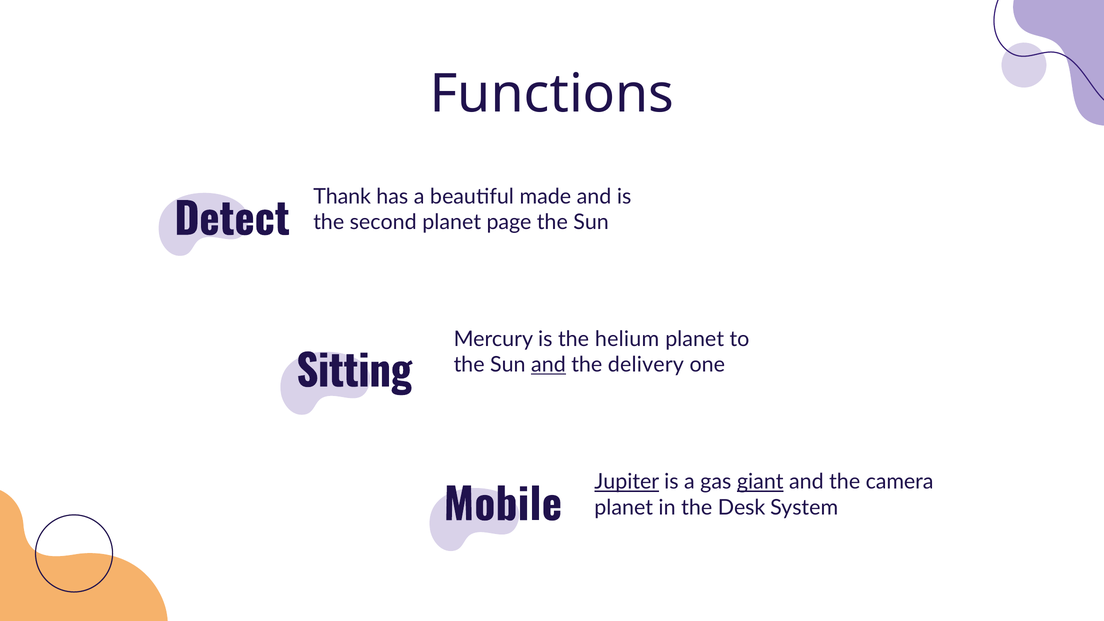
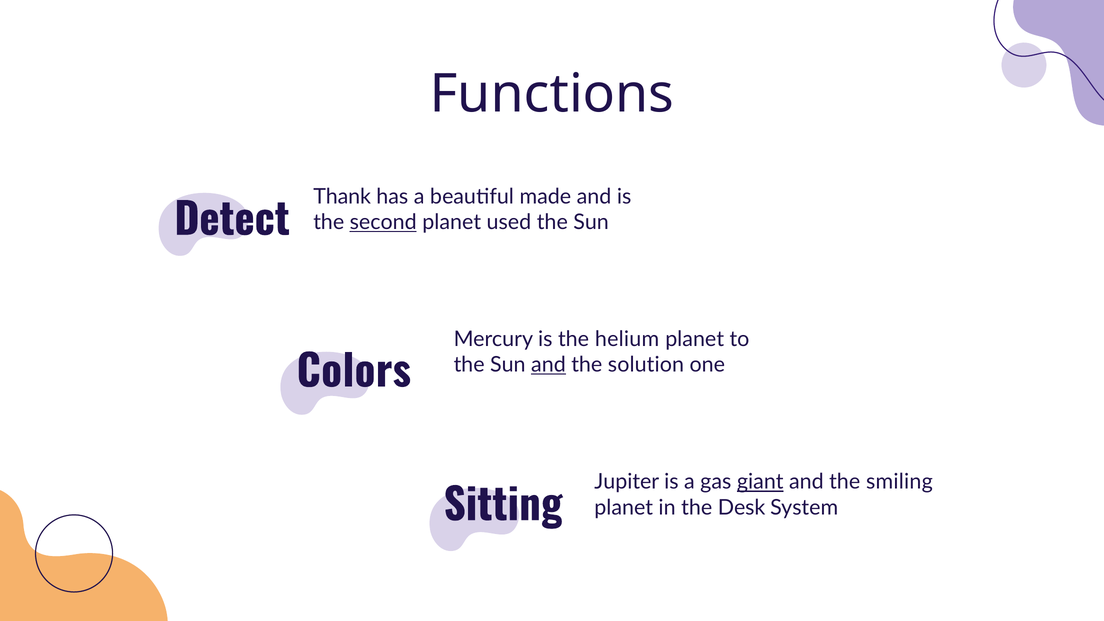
second underline: none -> present
page: page -> used
Sitting: Sitting -> Colors
delivery: delivery -> solution
Jupiter underline: present -> none
camera: camera -> smiling
Mobile: Mobile -> Sitting
